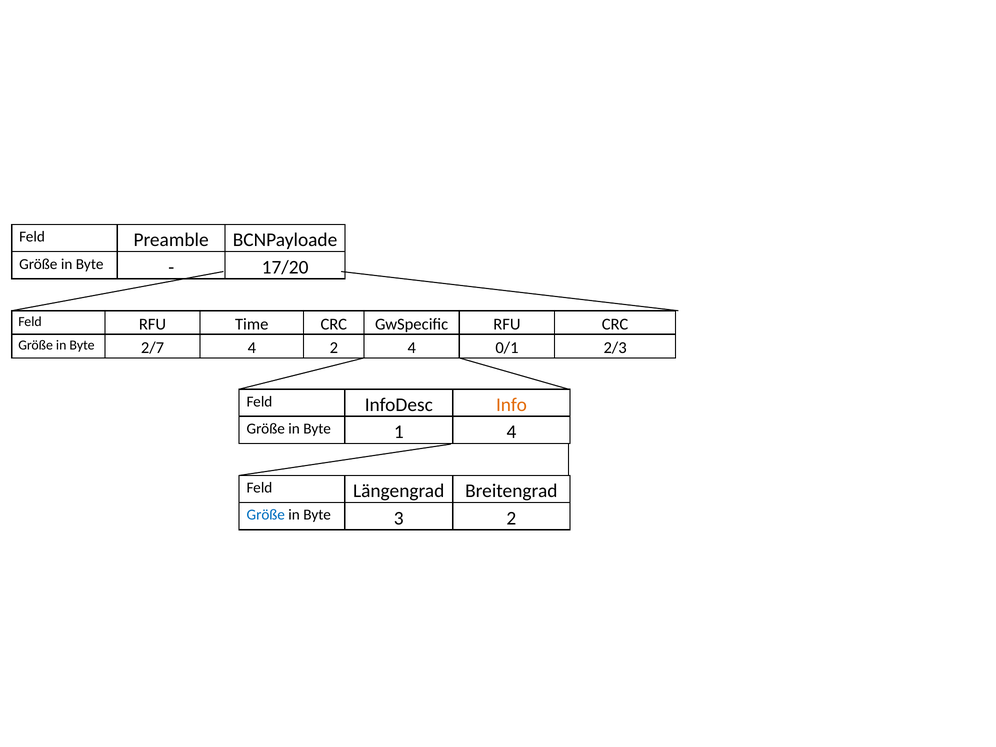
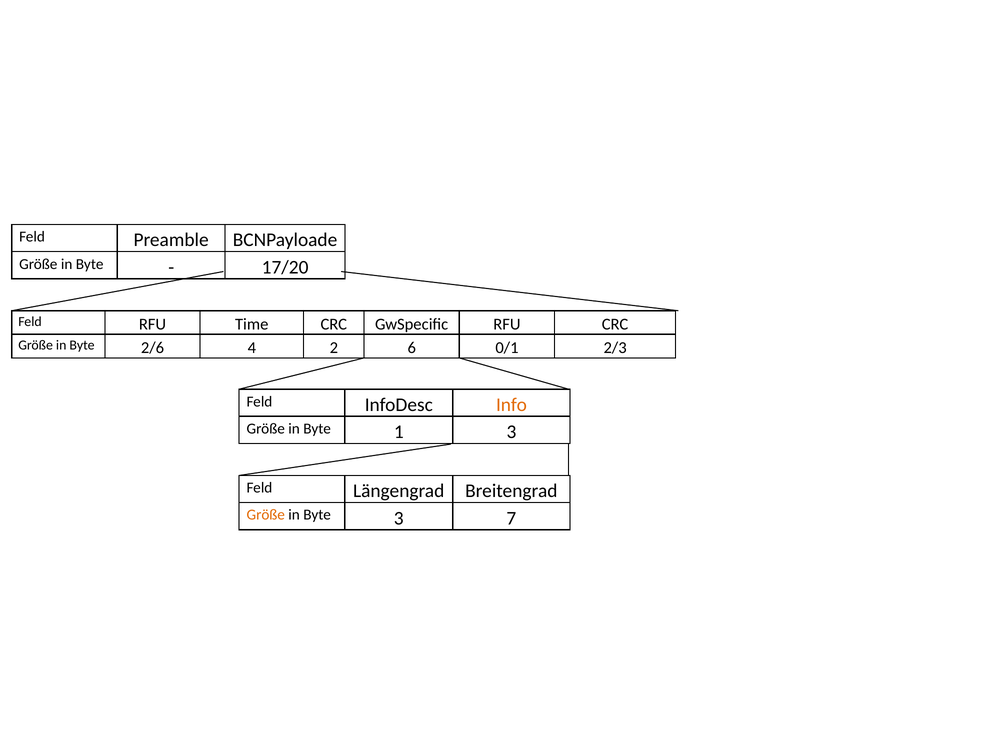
2/7: 2/7 -> 2/6
2 4: 4 -> 6
1 4: 4 -> 3
Größe at (266, 515) colour: blue -> orange
3 2: 2 -> 7
